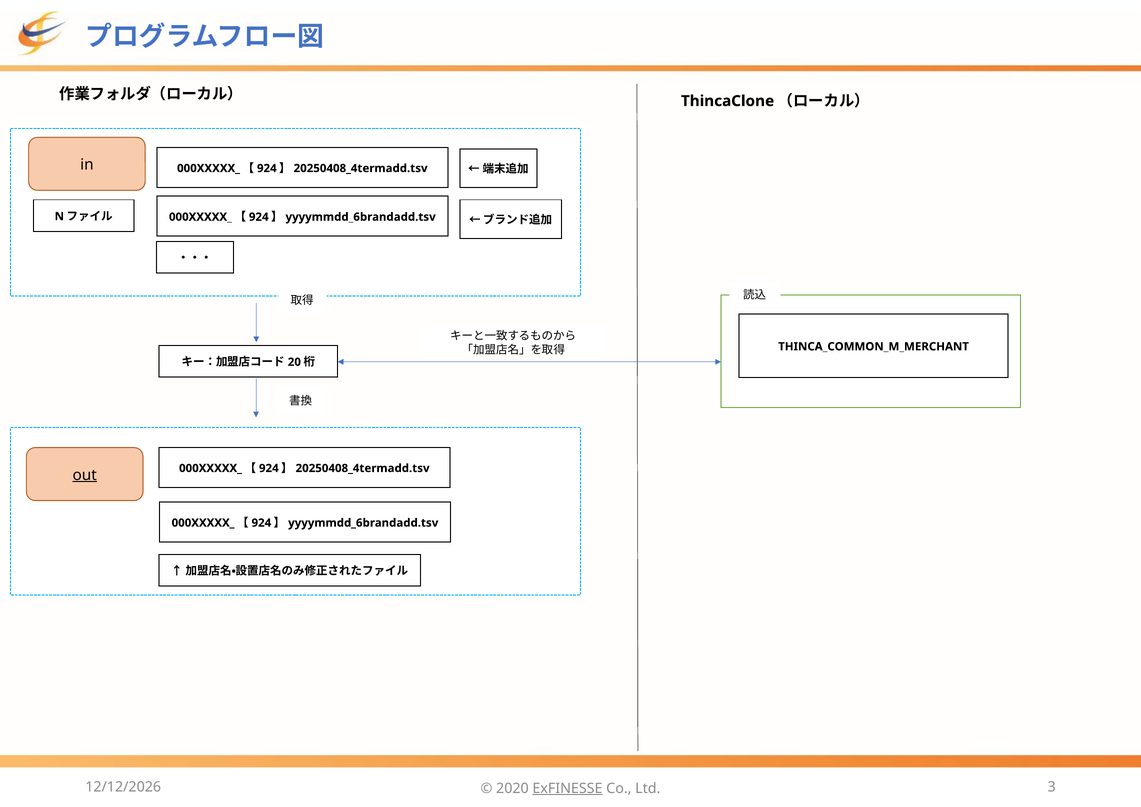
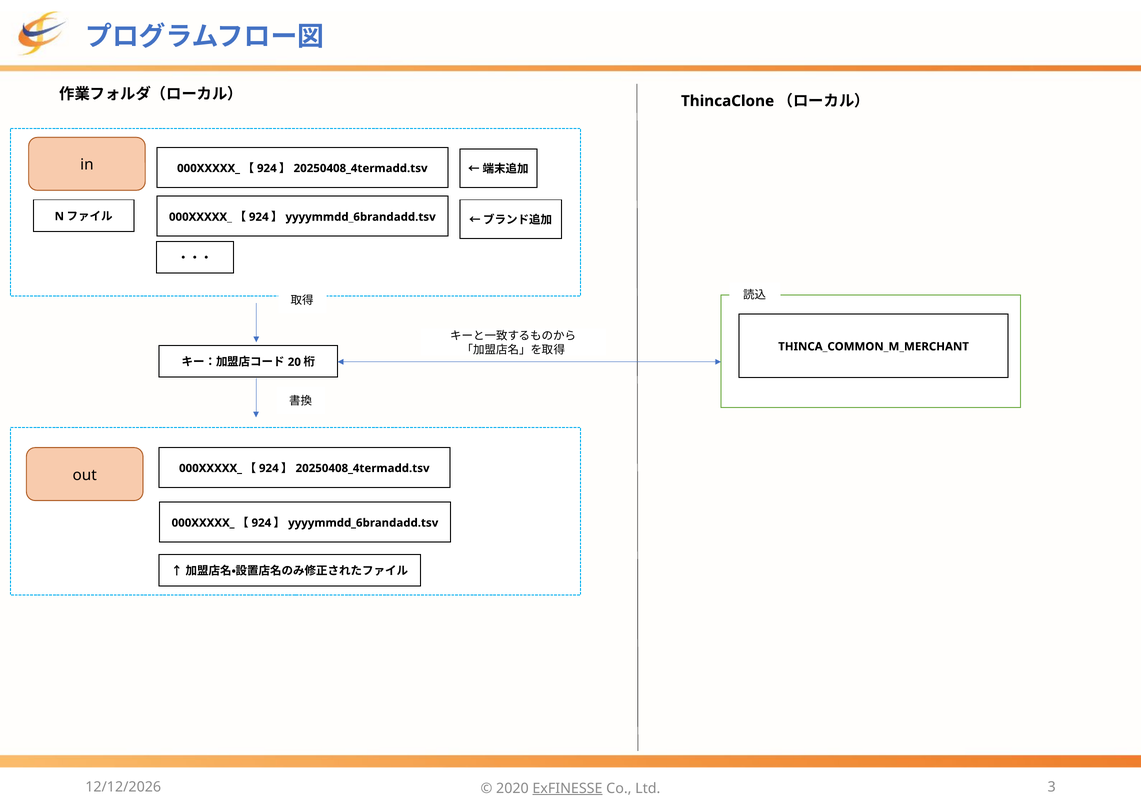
out underline: present -> none
